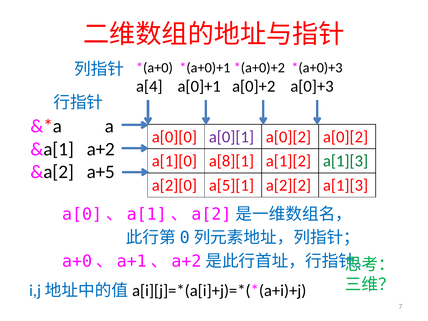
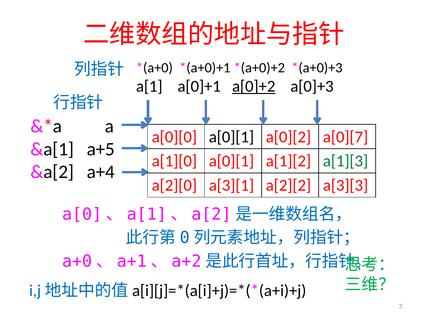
a[4: a[4 -> a[1
a[0]+2 underline: none -> present
a[0][1 at (231, 137) colour: purple -> black
a[0][2 a[0][2: a[0][2 -> a[0][7
a+2: a+2 -> a+5
a[1][0 a[8][1: a[8][1 -> a[0][1
a+5: a+5 -> a+4
a[5][1: a[5][1 -> a[3][1
a[2][2 a[1][3: a[1][3 -> a[3][3
